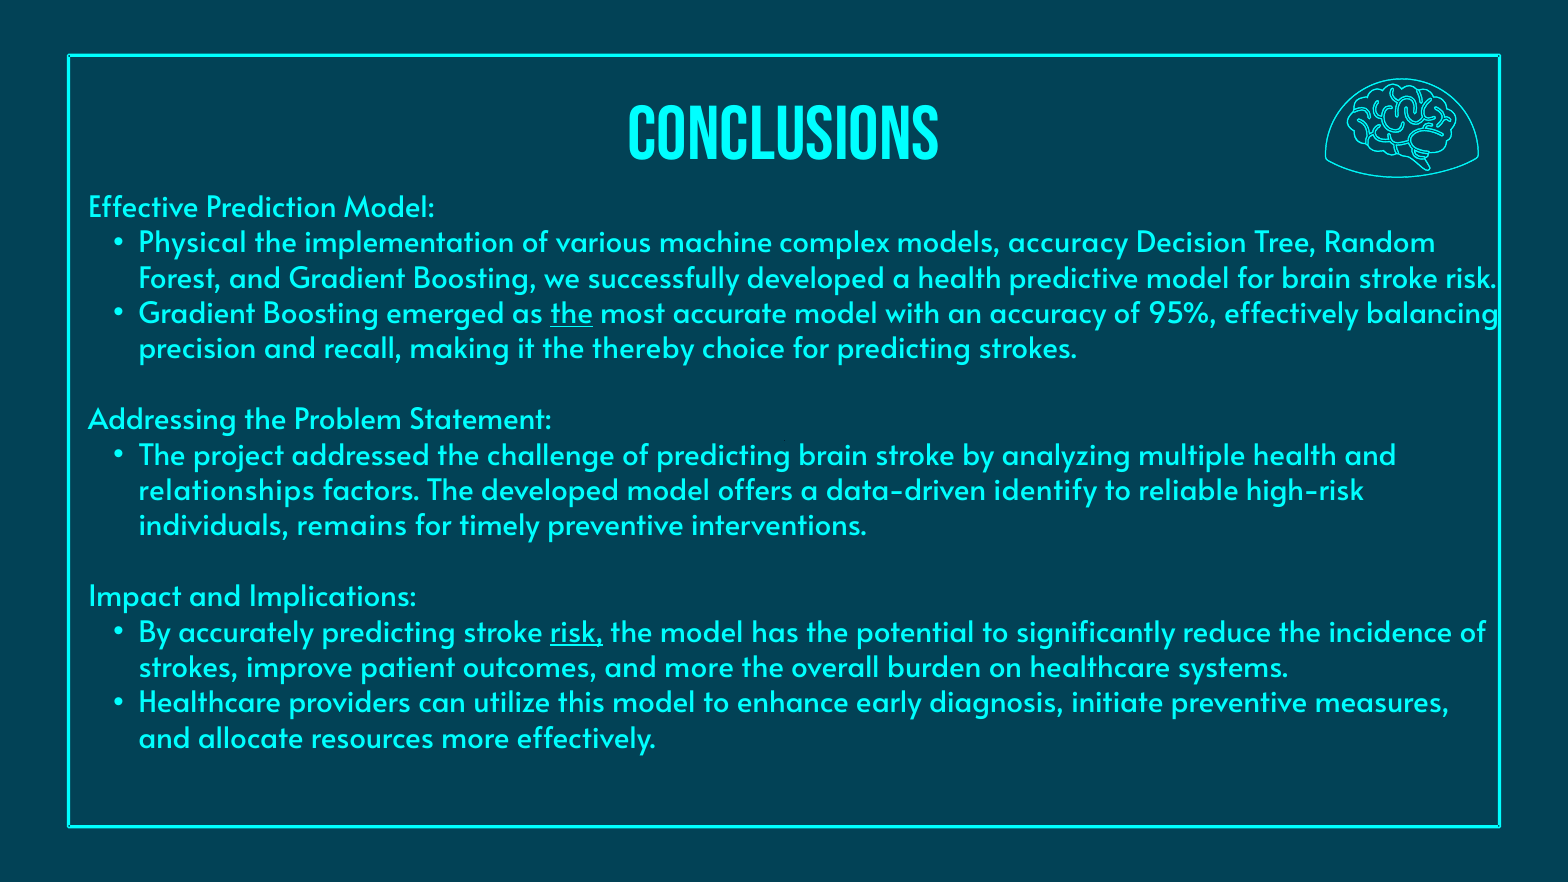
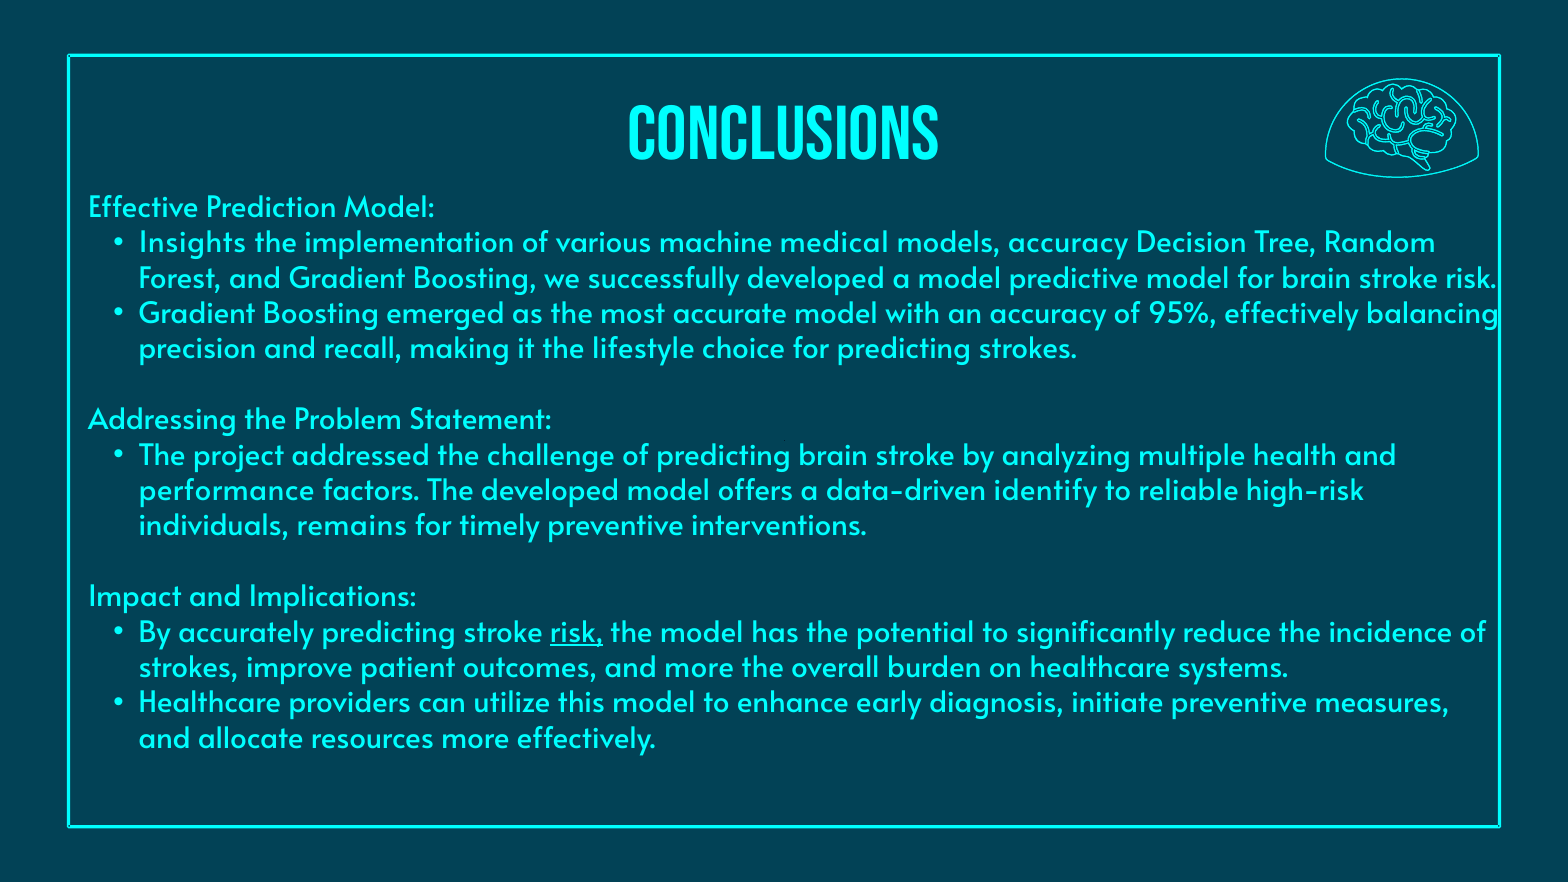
Physical: Physical -> Insights
complex: complex -> medical
a health: health -> model
the at (572, 314) underline: present -> none
thereby: thereby -> lifestyle
relationships: relationships -> performance
